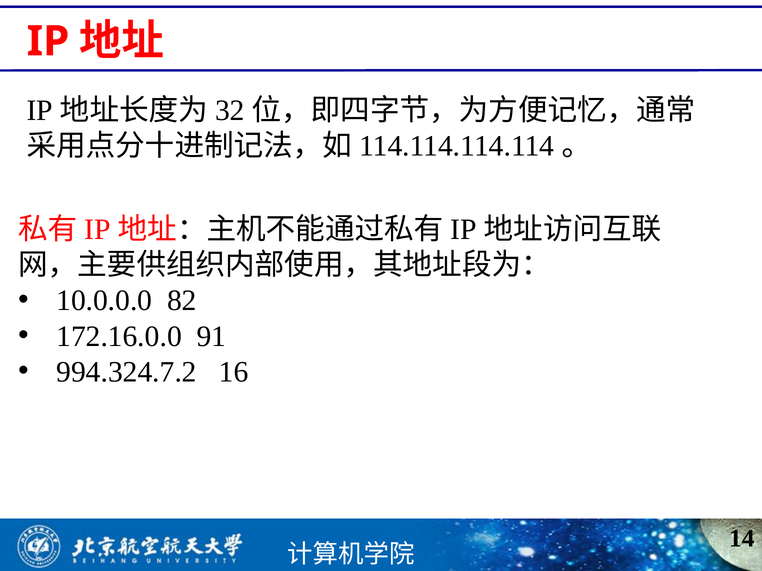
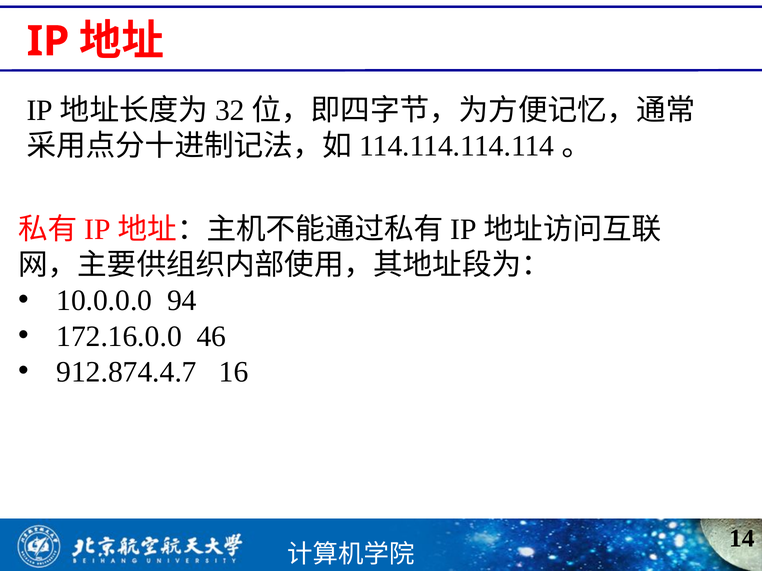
82: 82 -> 94
91: 91 -> 46
994.324.7.2: 994.324.7.2 -> 912.874.4.7
